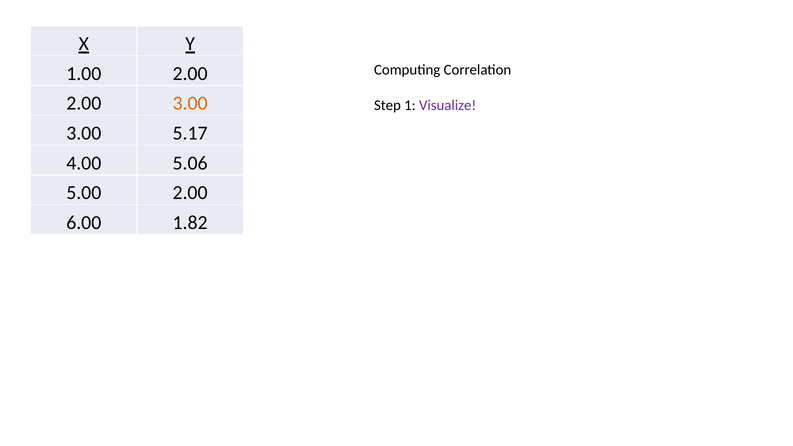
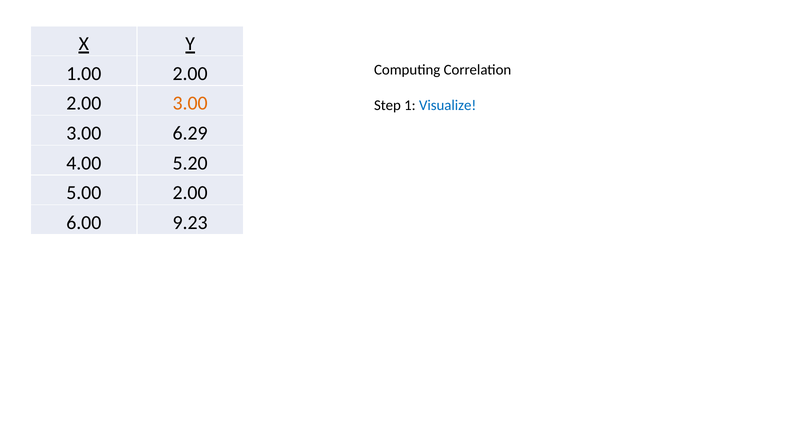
Visualize colour: purple -> blue
5.17: 5.17 -> 6.29
5.06: 5.06 -> 5.20
1.82: 1.82 -> 9.23
